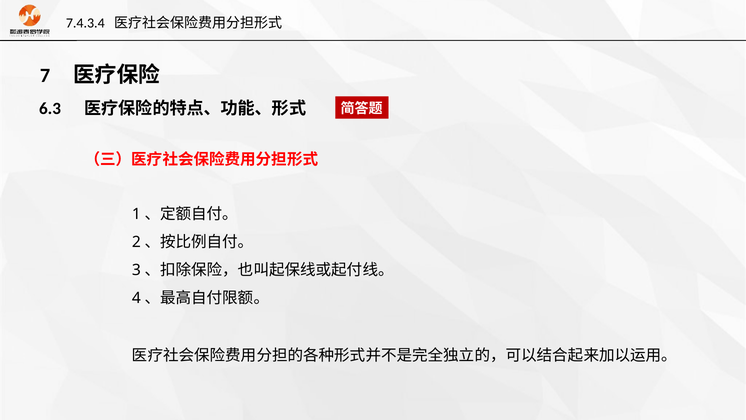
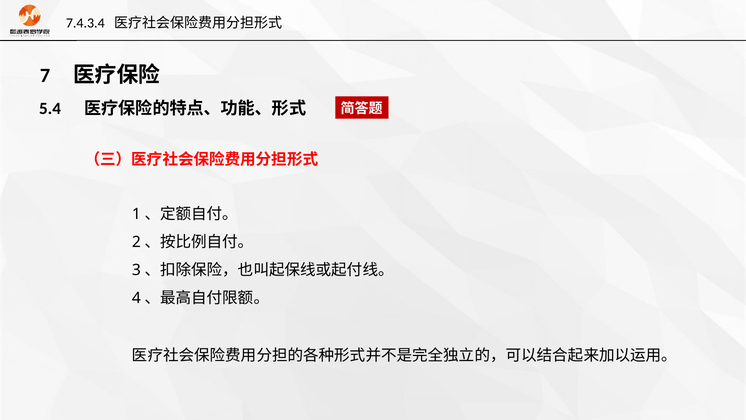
6.3: 6.3 -> 5.4
